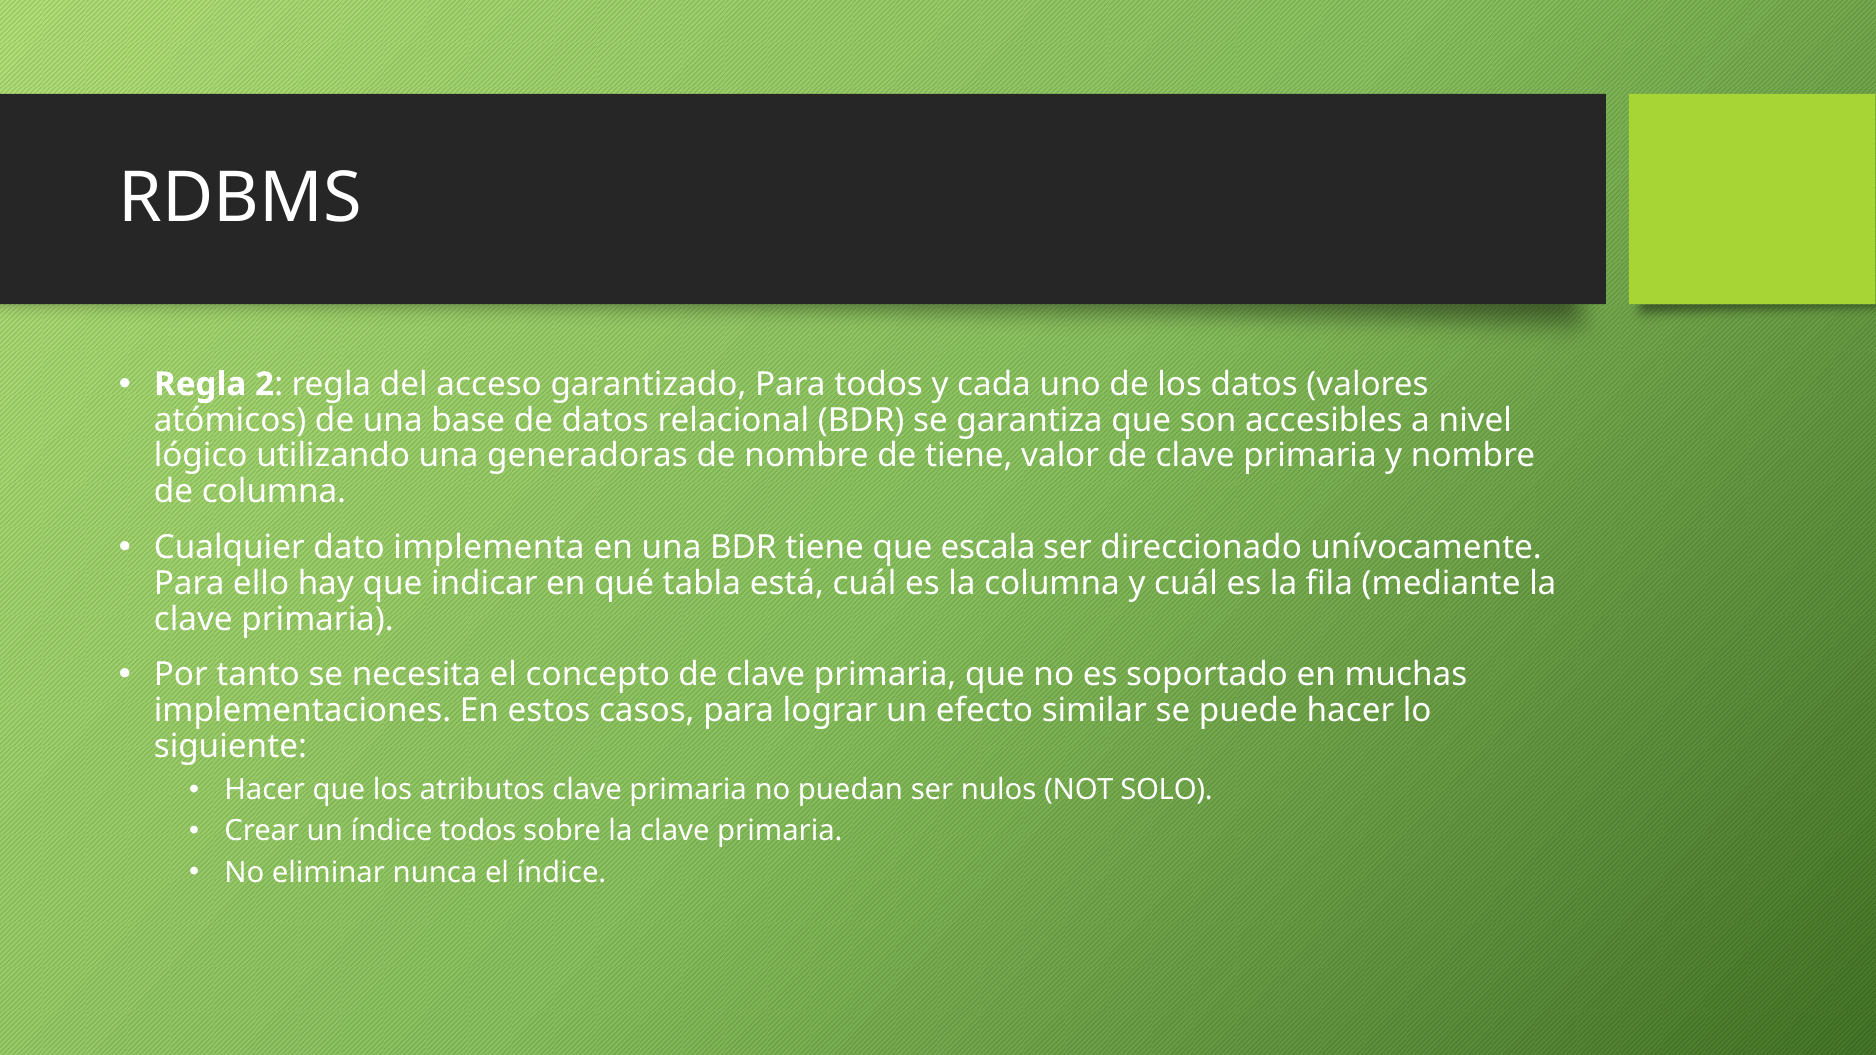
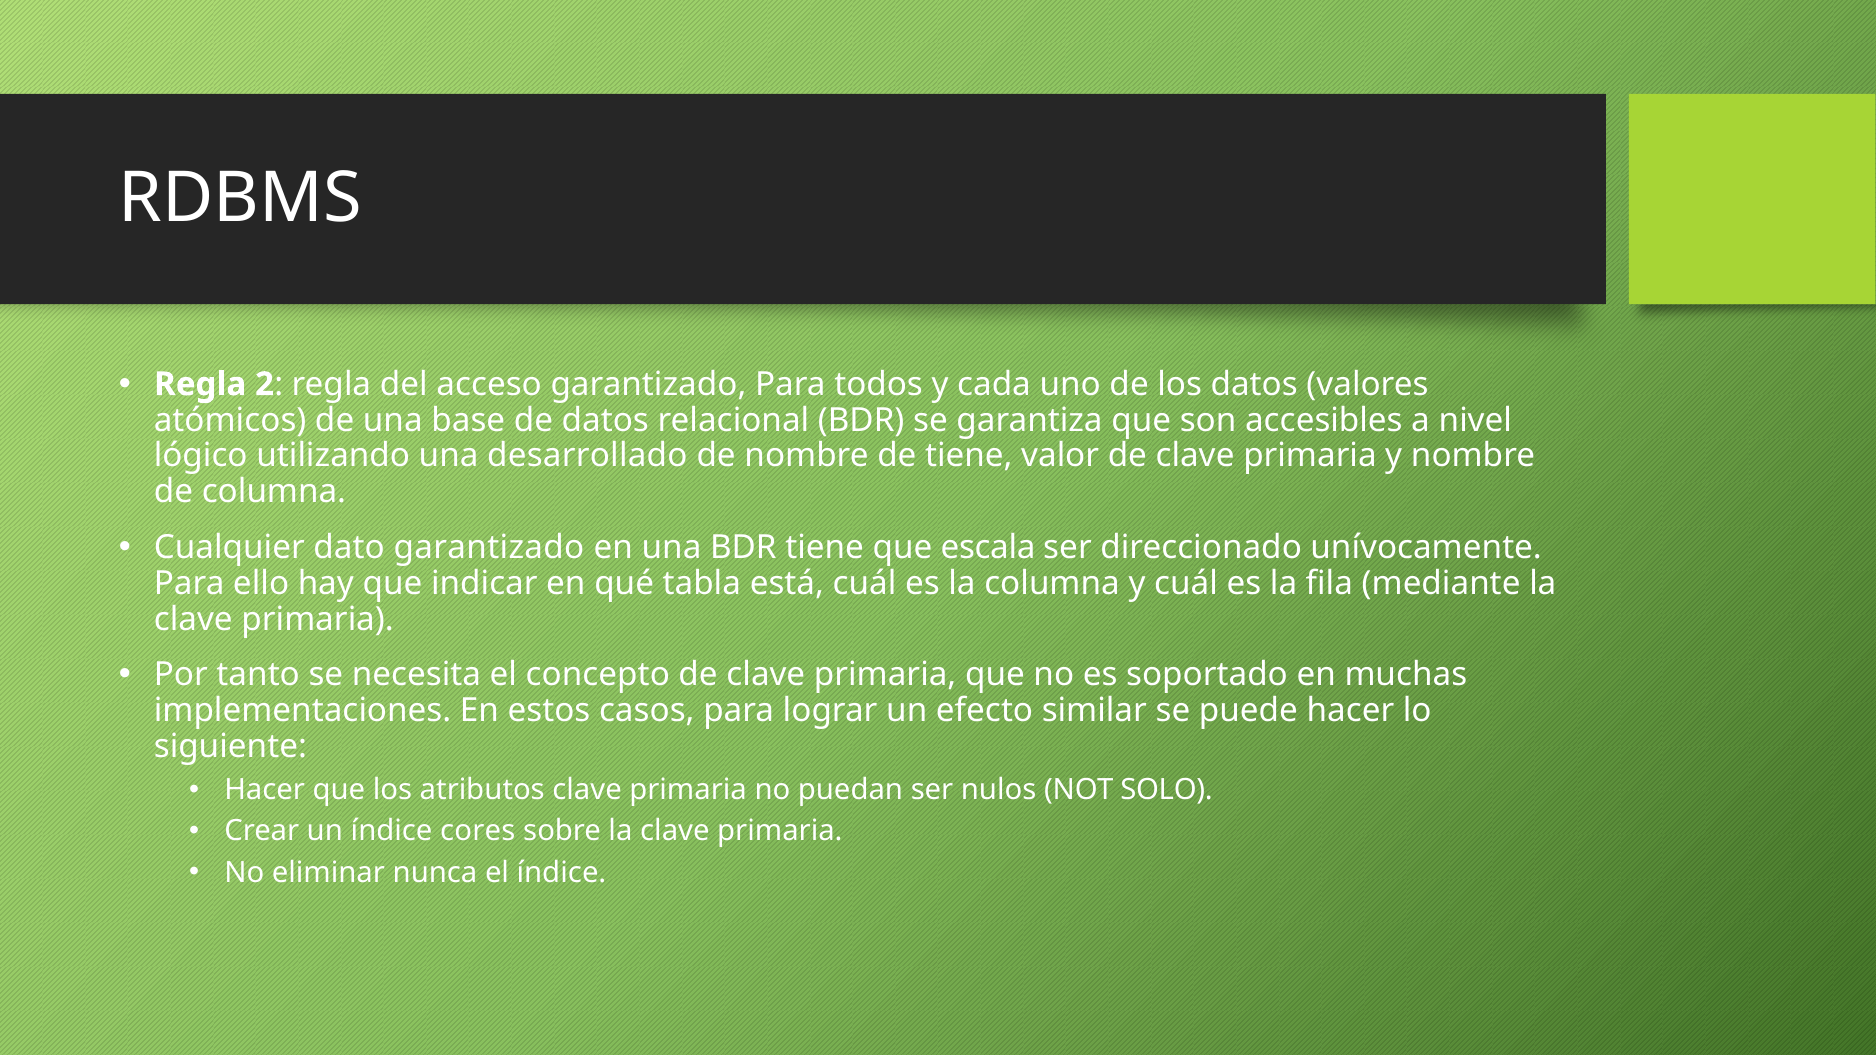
generadoras: generadoras -> desarrollado
dato implementa: implementa -> garantizado
índice todos: todos -> cores
